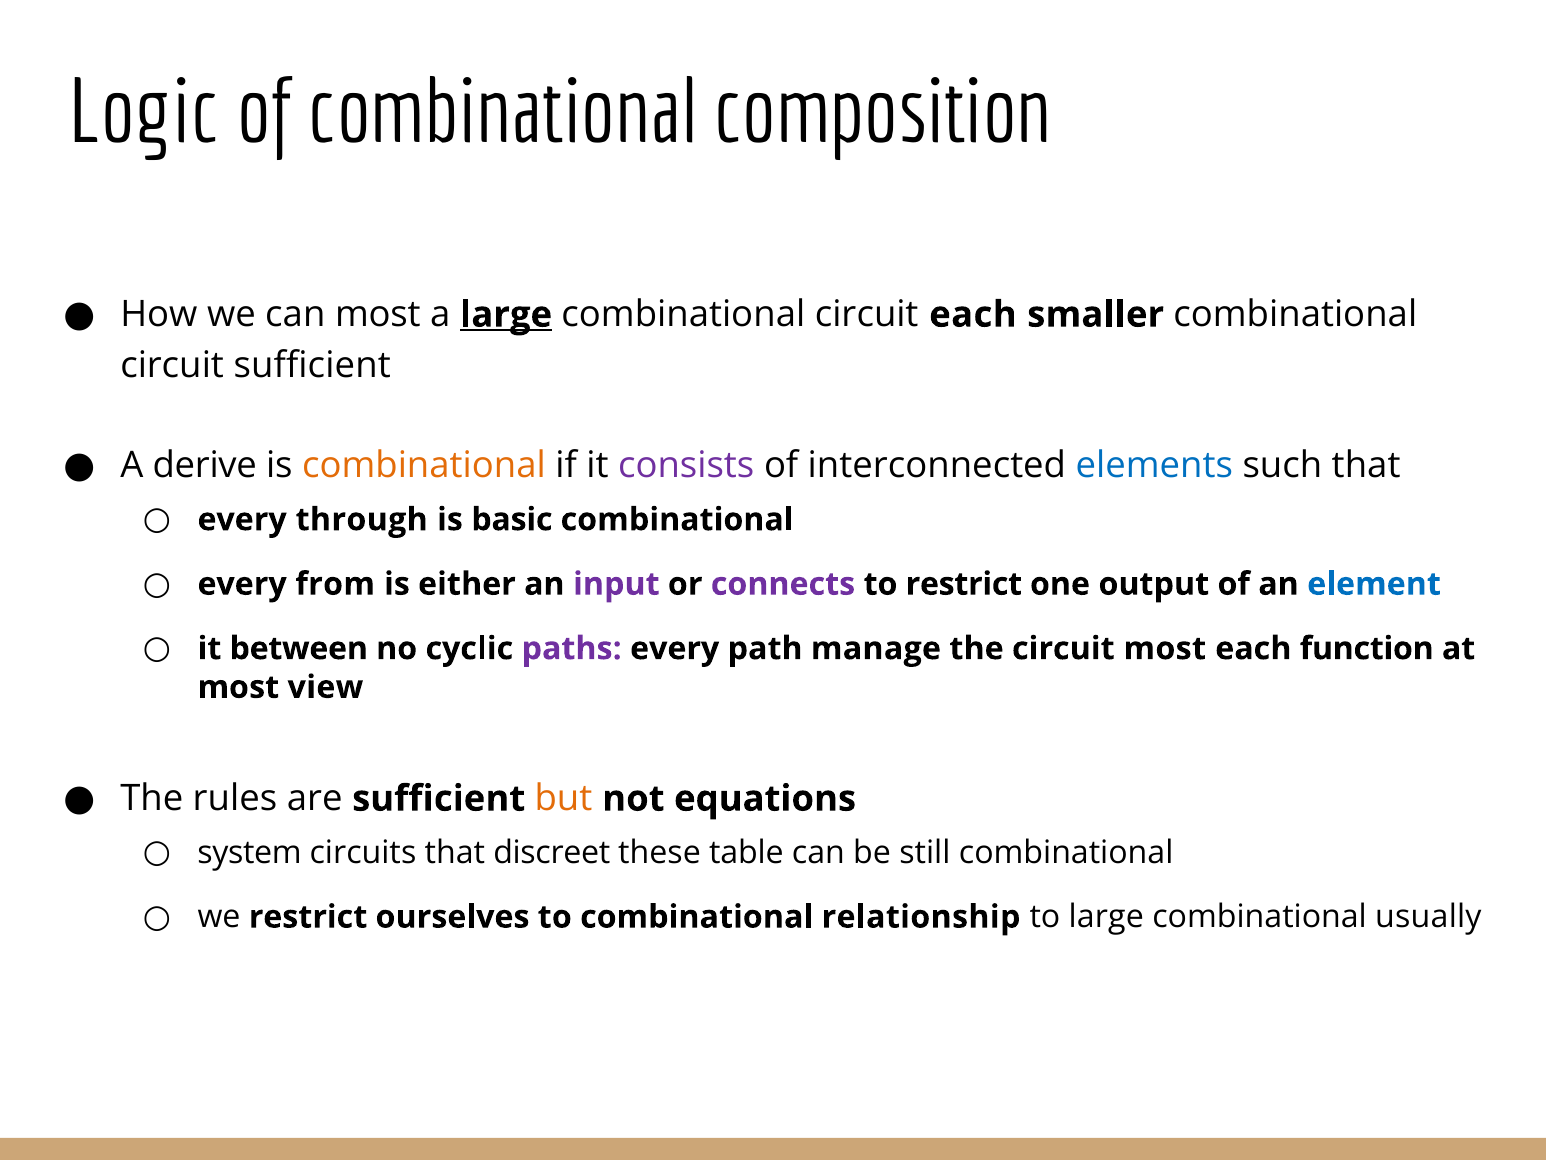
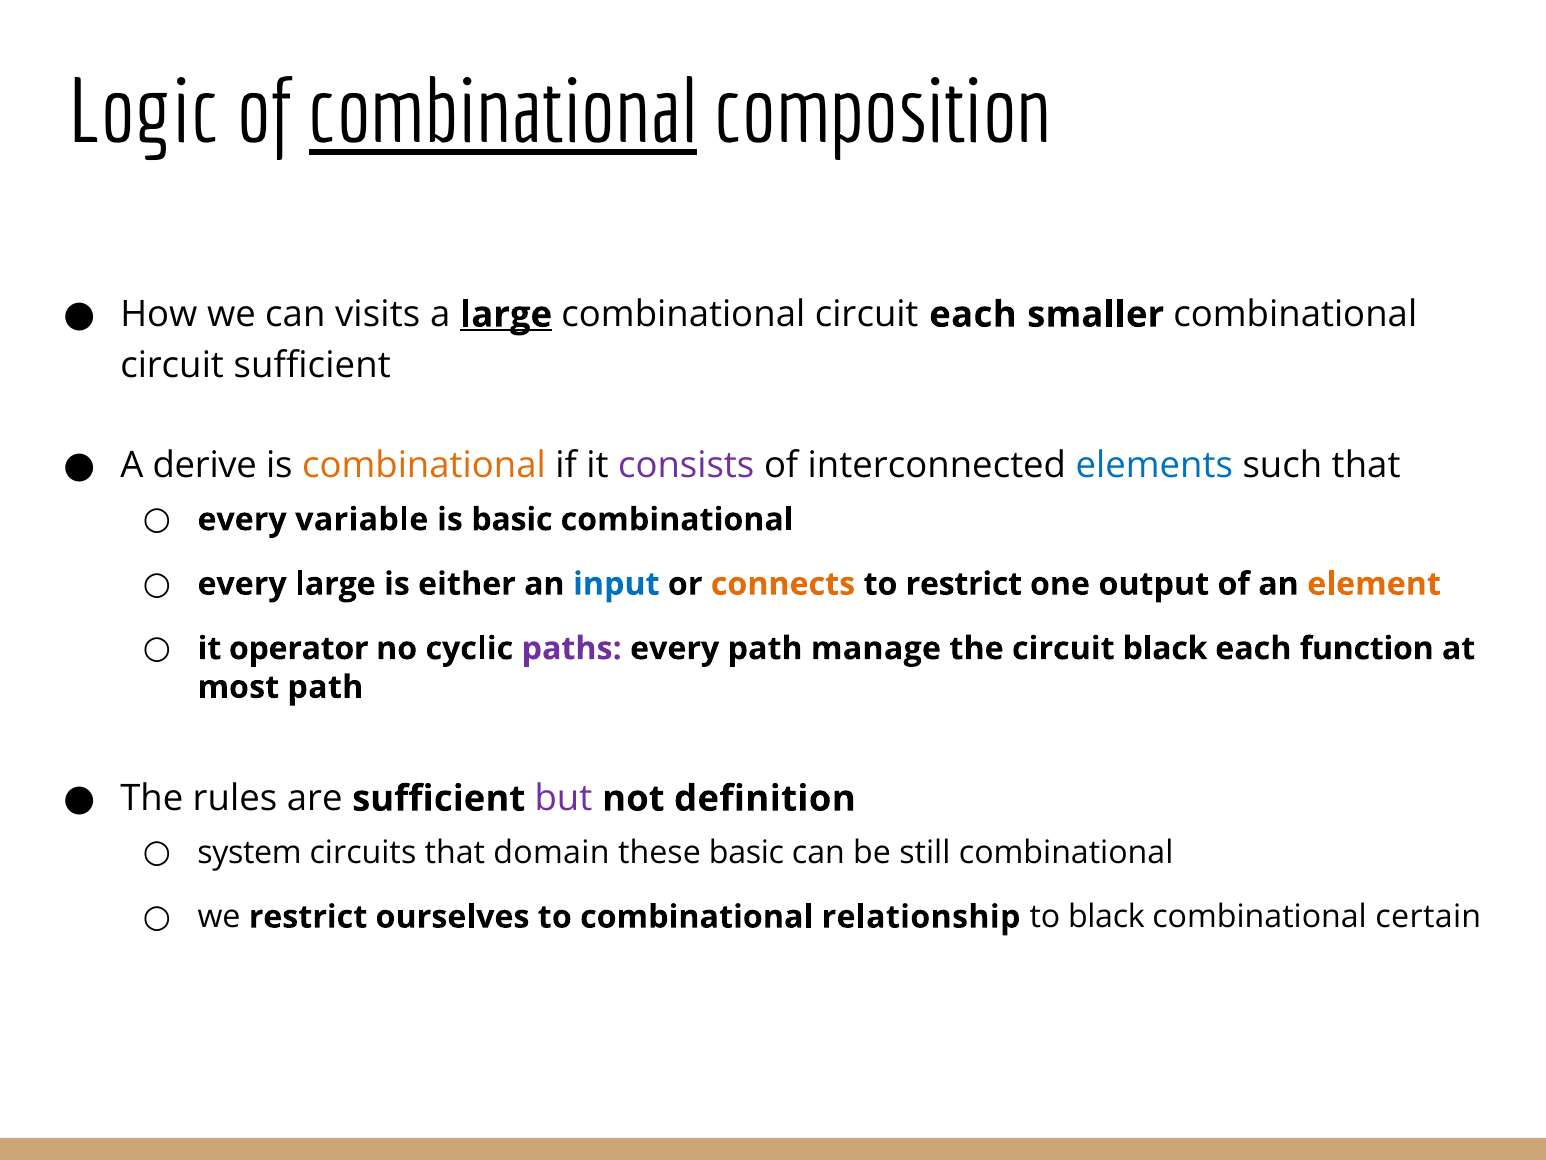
combinational at (503, 113) underline: none -> present
can most: most -> visits
through: through -> variable
every from: from -> large
input colour: purple -> blue
connects colour: purple -> orange
element colour: blue -> orange
between: between -> operator
circuit most: most -> black
most view: view -> path
but colour: orange -> purple
equations: equations -> definition
discreet: discreet -> domain
these table: table -> basic
to large: large -> black
usually: usually -> certain
